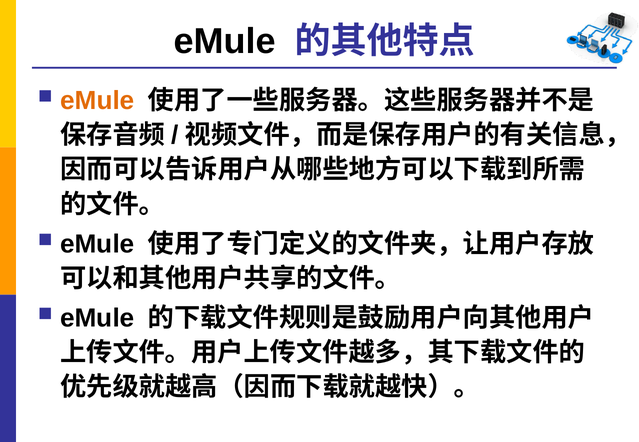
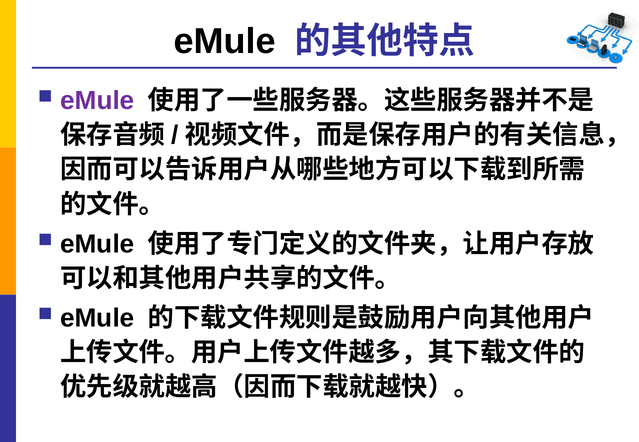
eMule at (97, 101) colour: orange -> purple
